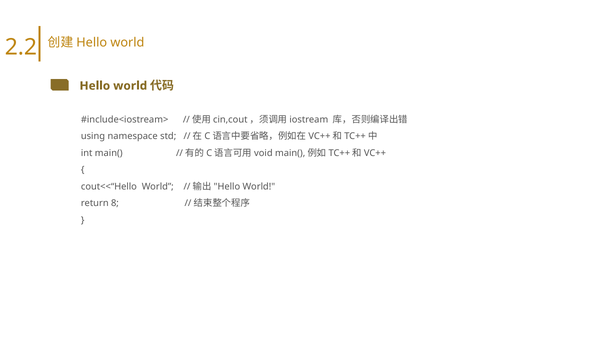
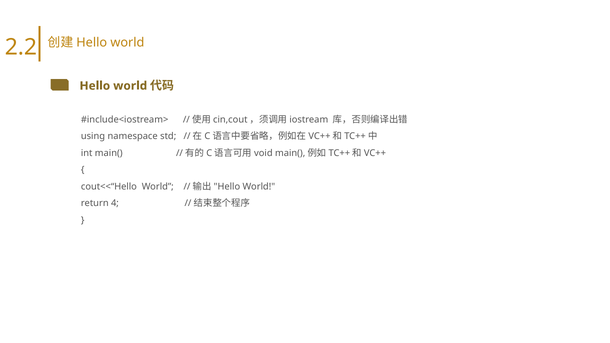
8: 8 -> 4
